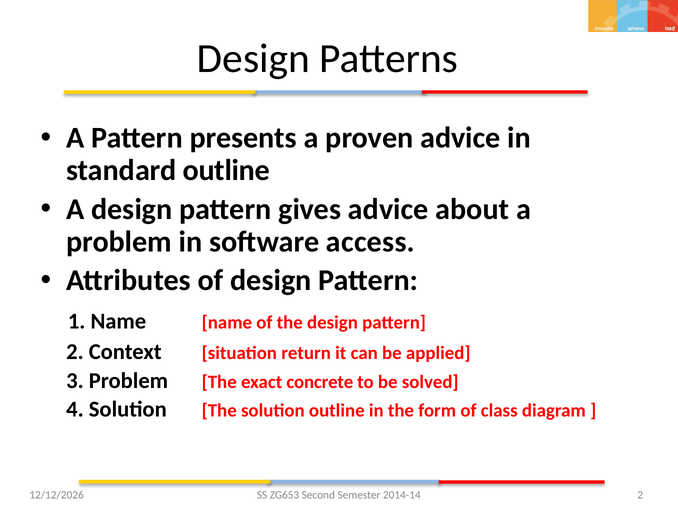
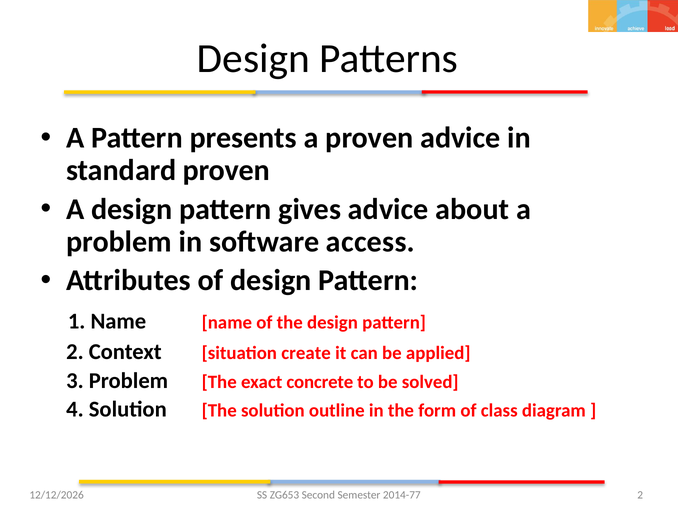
standard outline: outline -> proven
return: return -> create
2014-14: 2014-14 -> 2014-77
